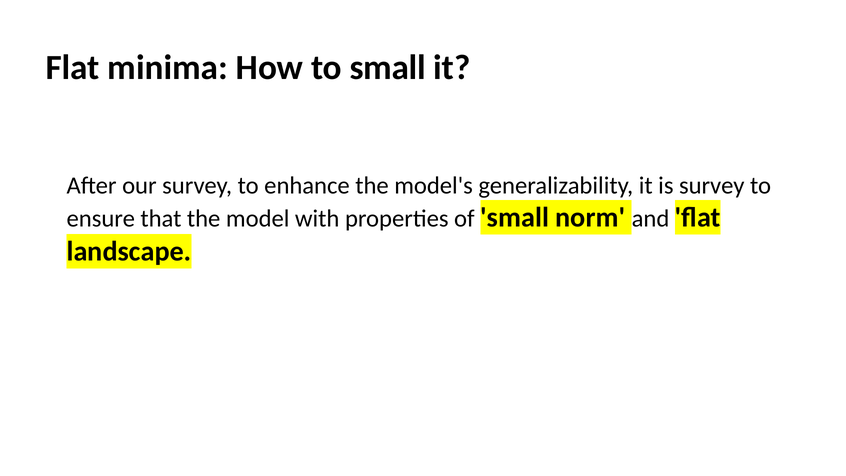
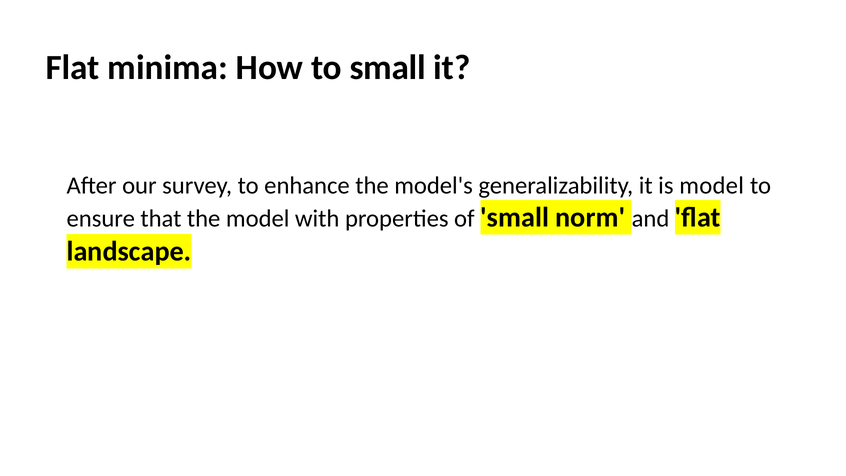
is survey: survey -> model
